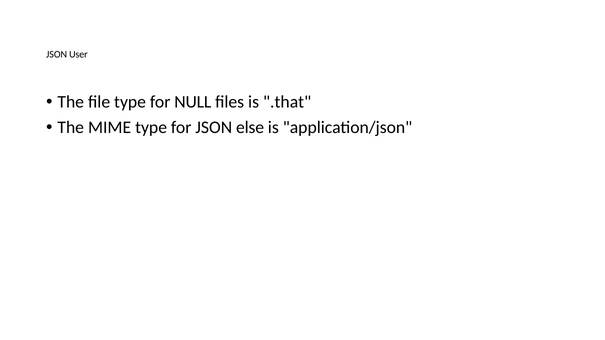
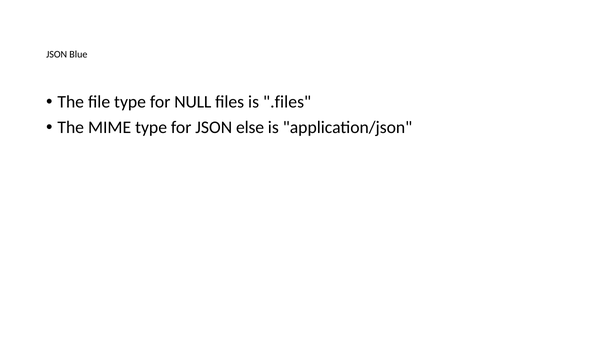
User: User -> Blue
.that: .that -> .files
